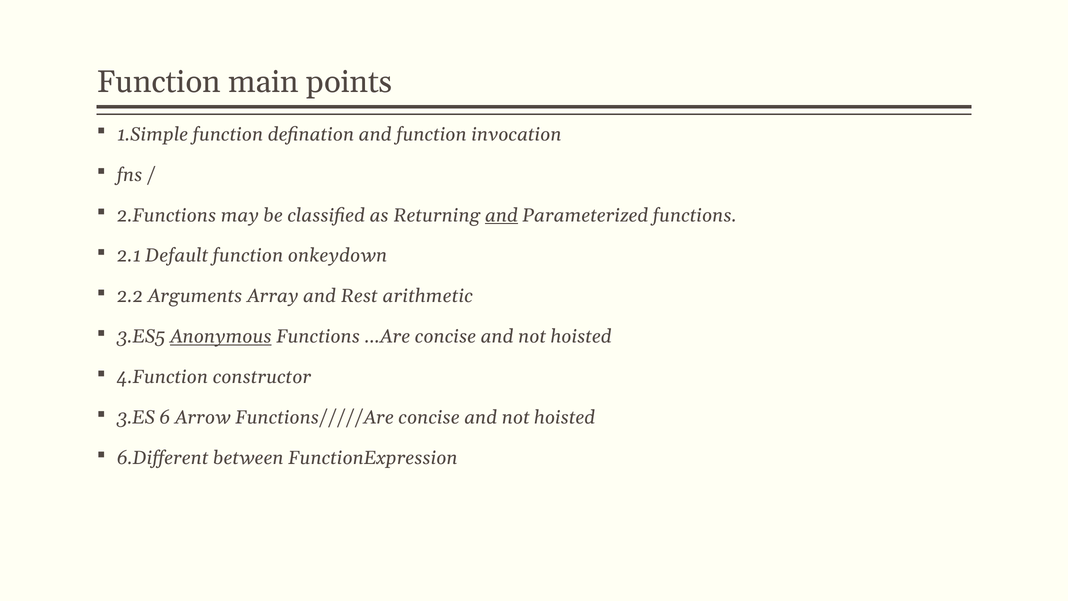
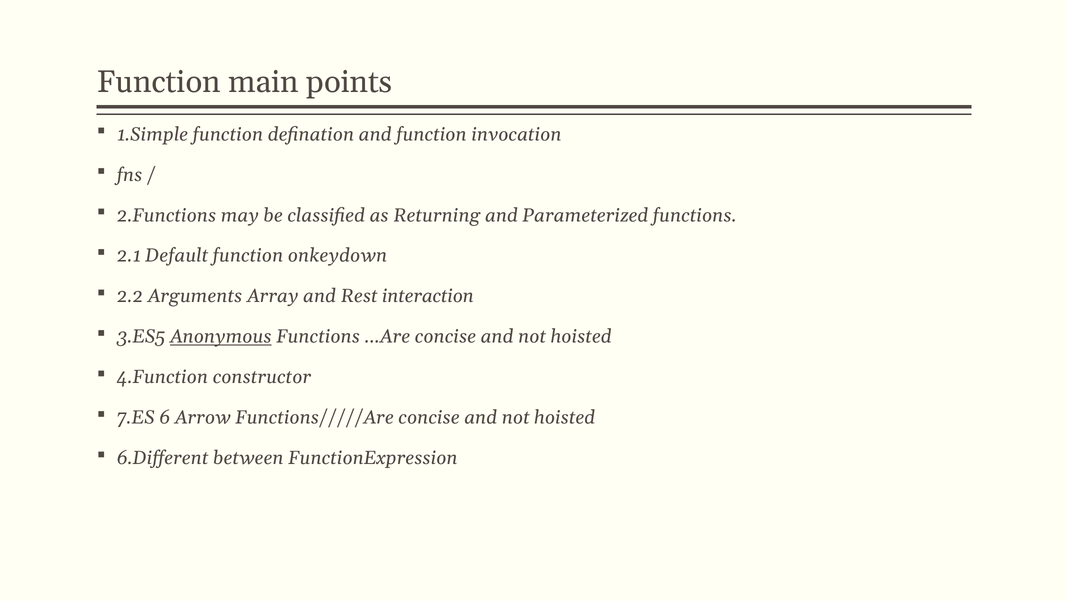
and at (502, 215) underline: present -> none
arithmetic: arithmetic -> interaction
3.ES: 3.ES -> 7.ES
